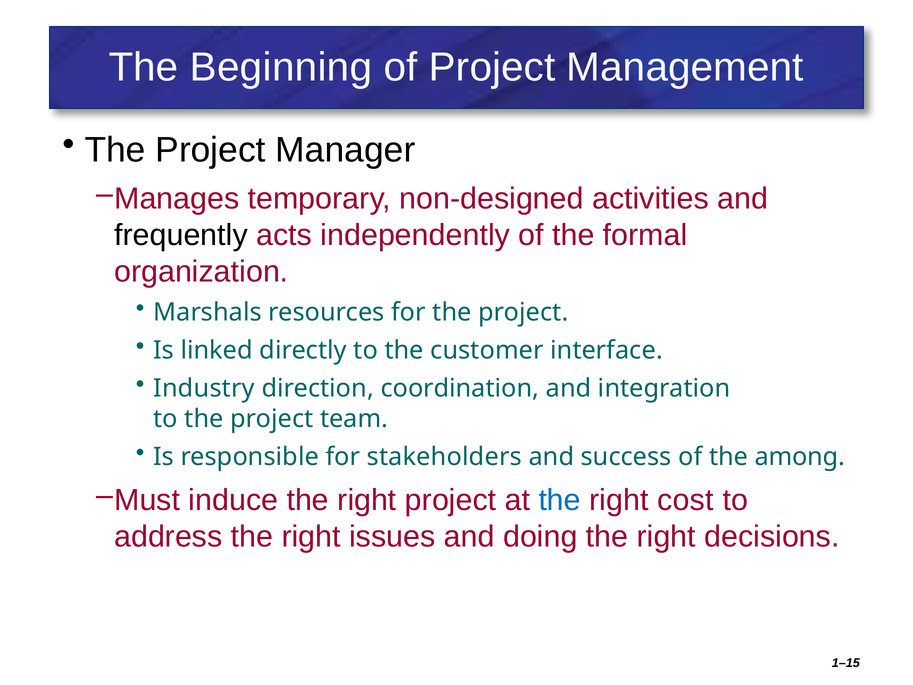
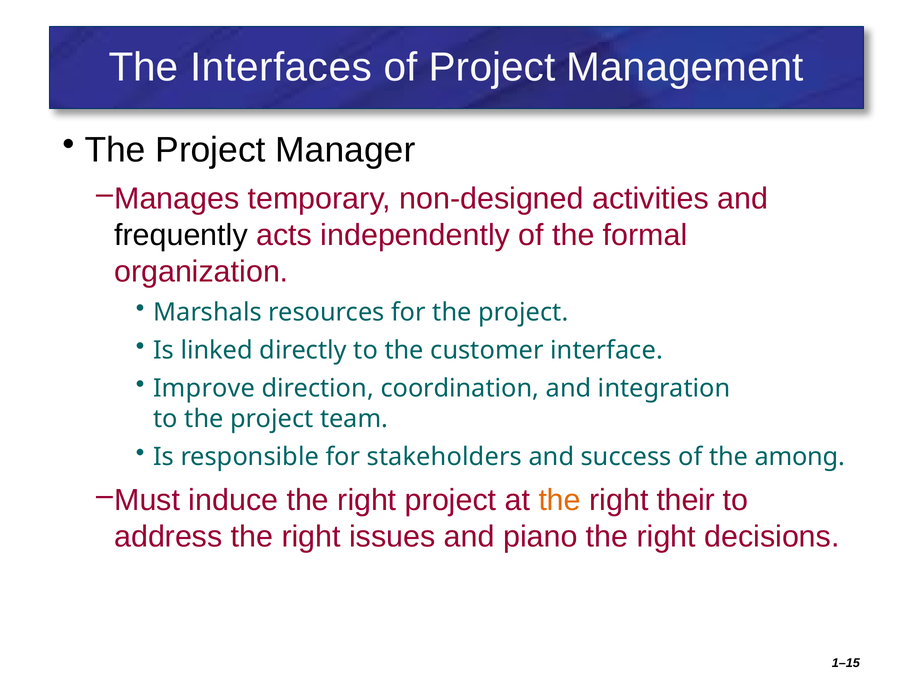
Beginning: Beginning -> Interfaces
Industry: Industry -> Improve
the at (560, 500) colour: blue -> orange
cost: cost -> their
doing: doing -> piano
